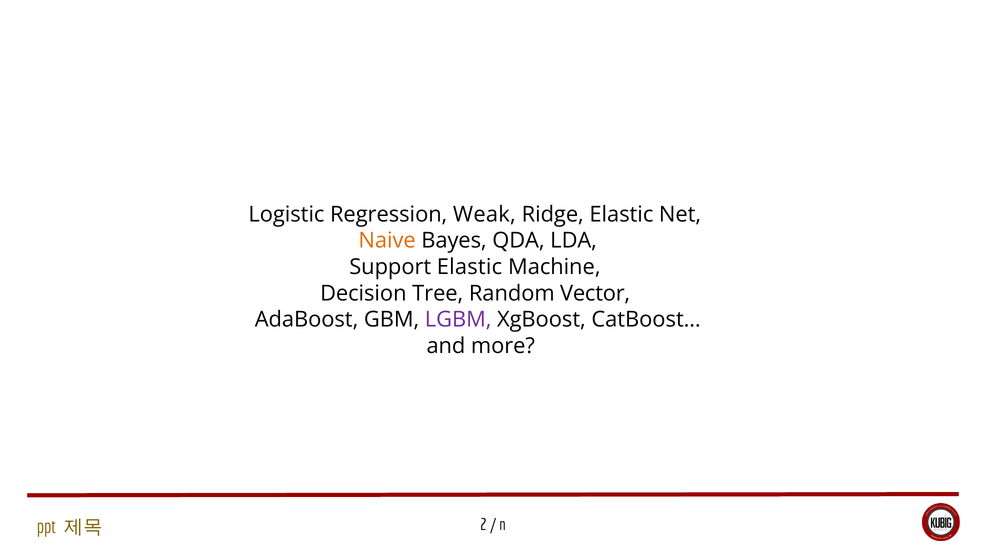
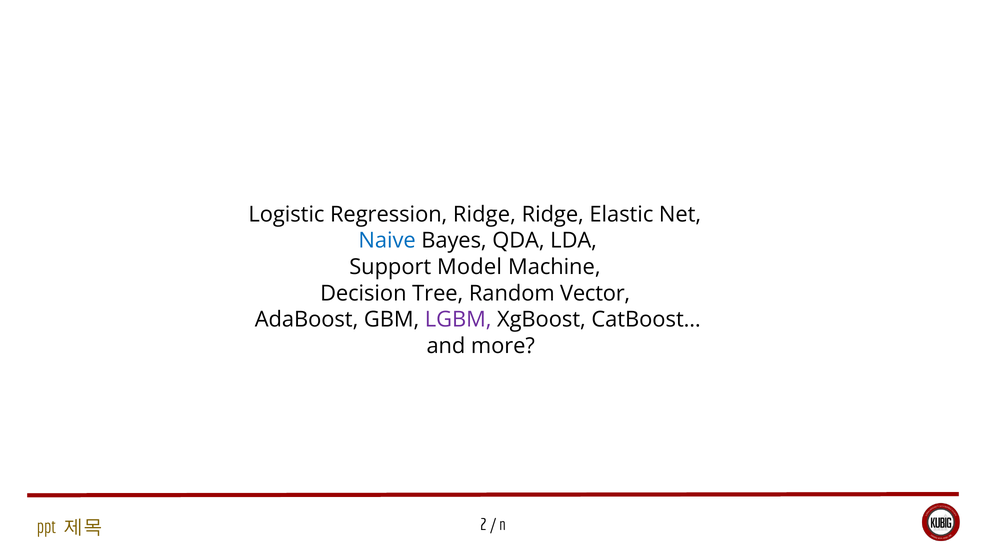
Regression Weak: Weak -> Ridge
Naive colour: orange -> blue
Support Elastic: Elastic -> Model
